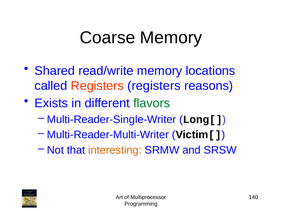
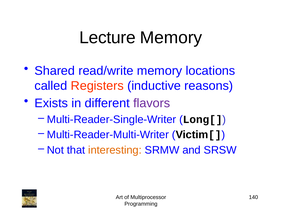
Coarse: Coarse -> Lecture
Registers registers: registers -> inductive
flavors colour: green -> purple
